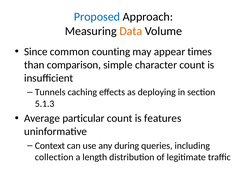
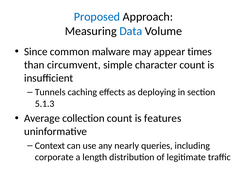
Data colour: orange -> blue
counting: counting -> malware
comparison: comparison -> circumvent
particular: particular -> collection
during: during -> nearly
collection: collection -> corporate
